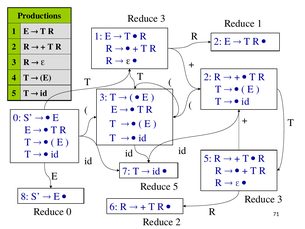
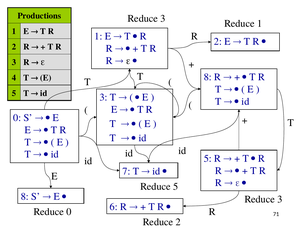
2 at (208, 77): 2 -> 8
